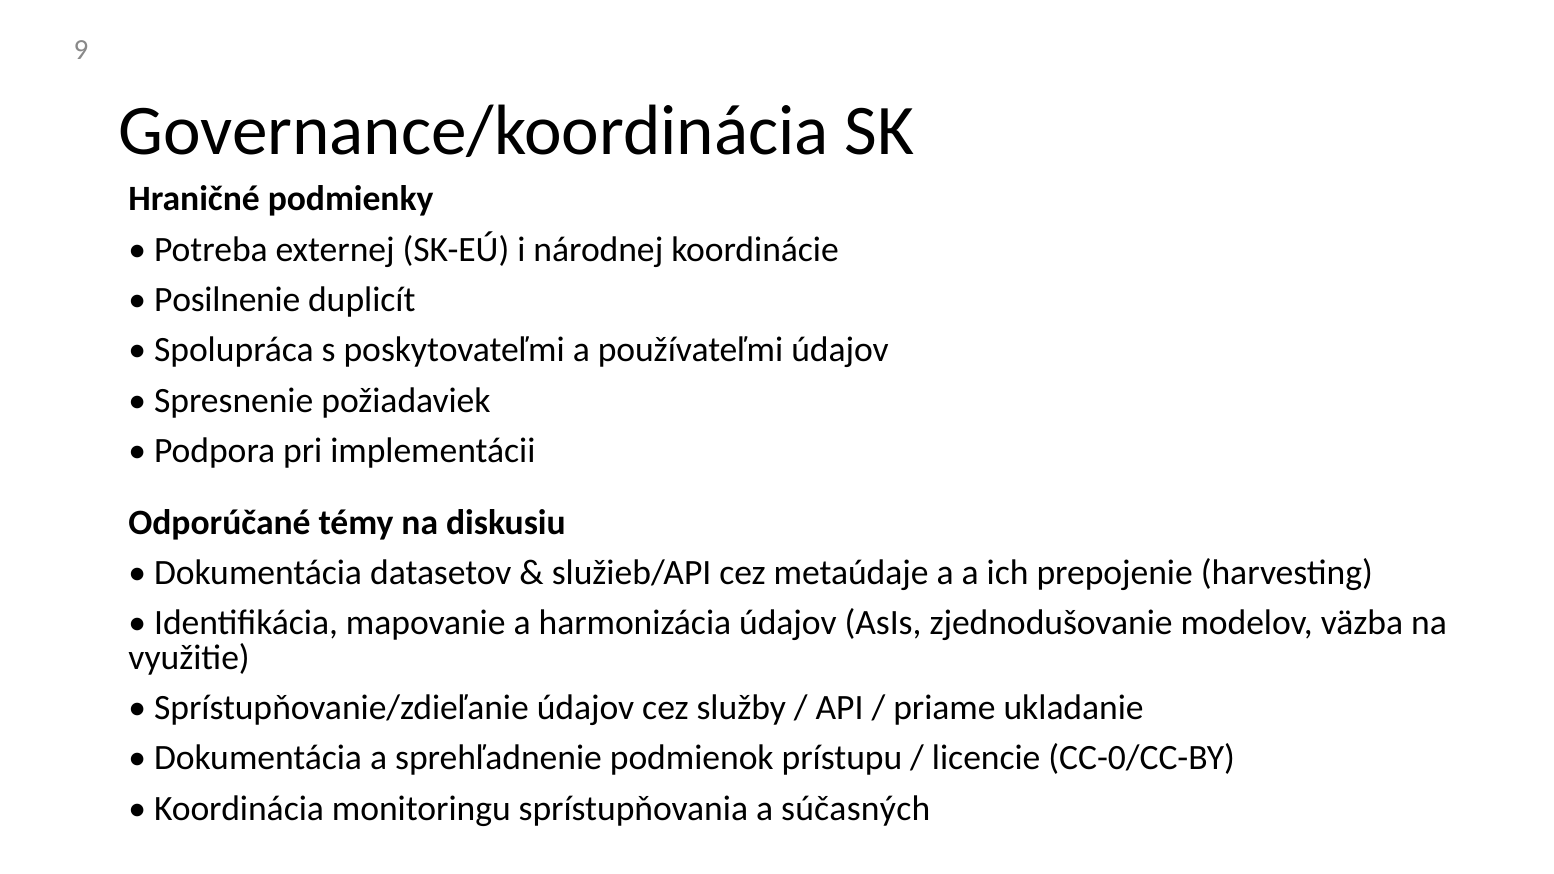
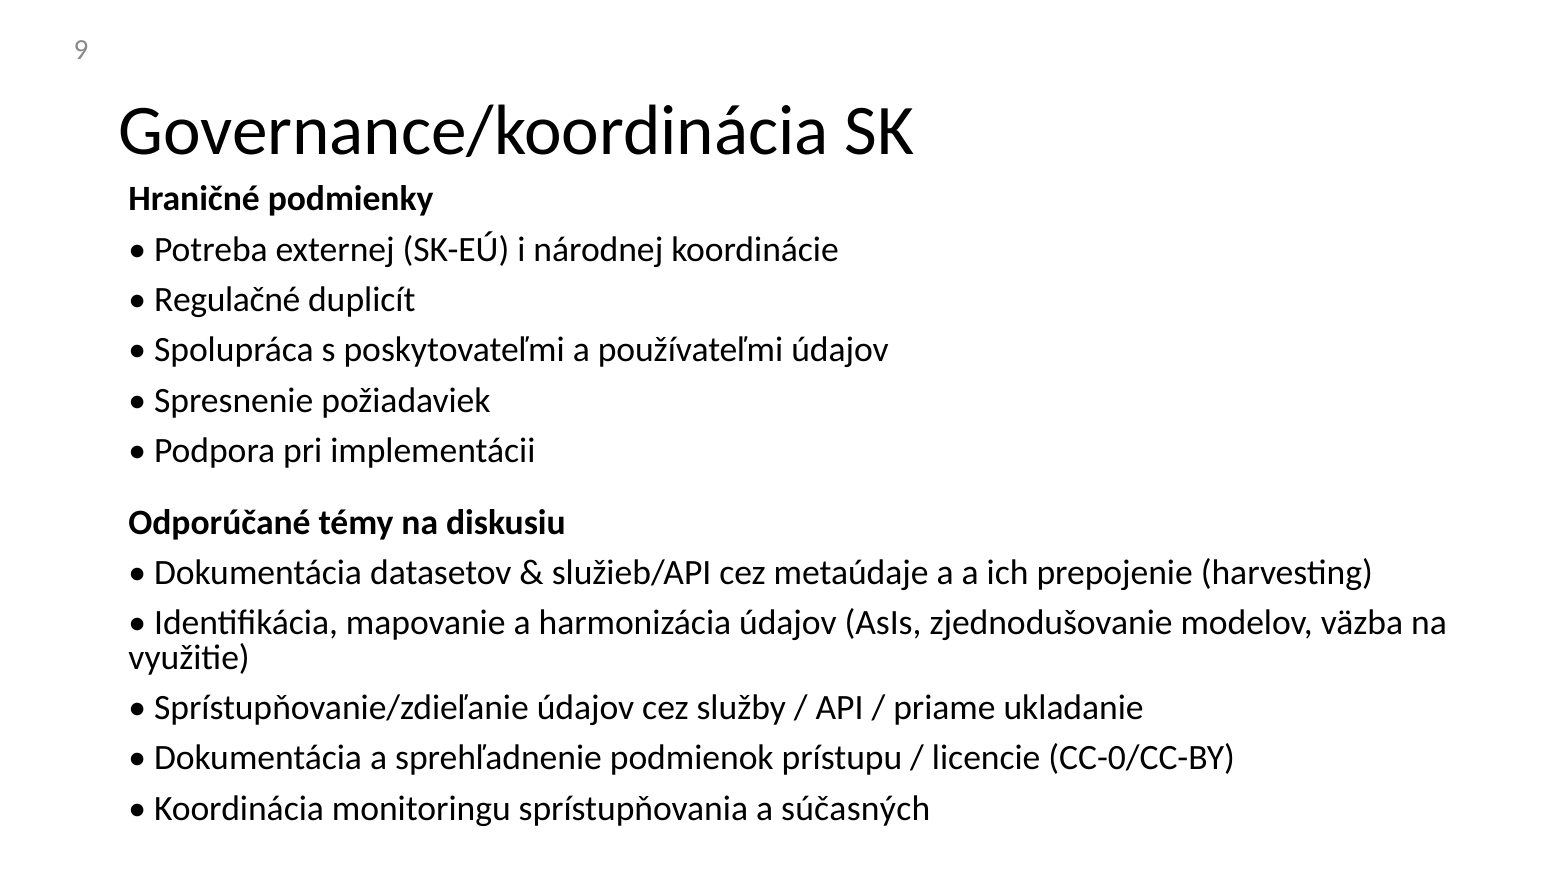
Posilnenie: Posilnenie -> Regulačné
